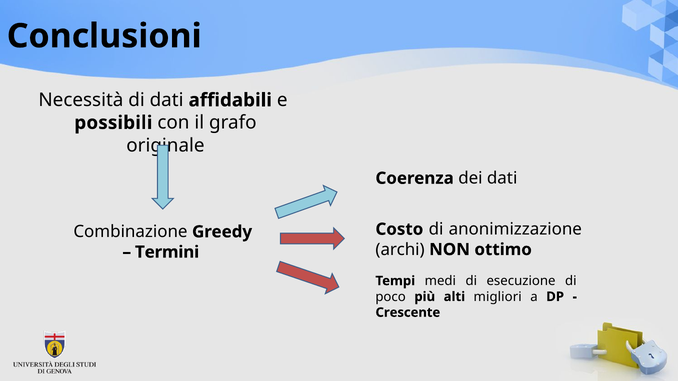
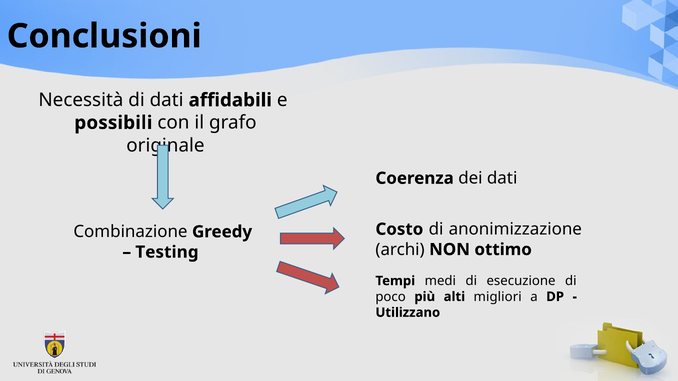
Termini: Termini -> Testing
Crescente: Crescente -> Utilizzano
